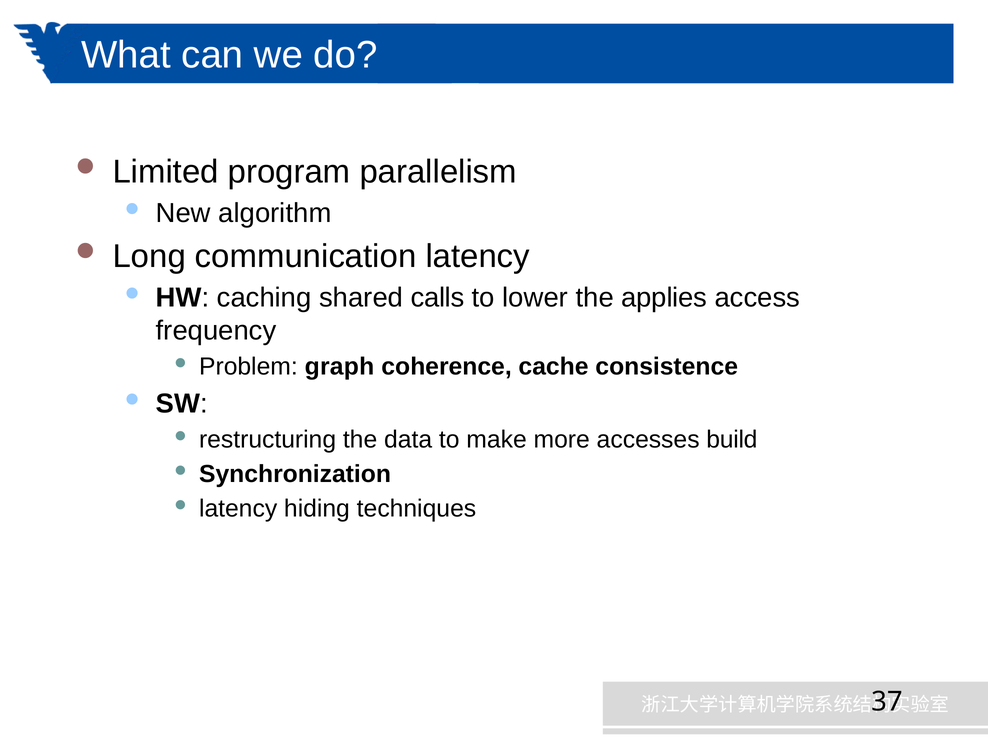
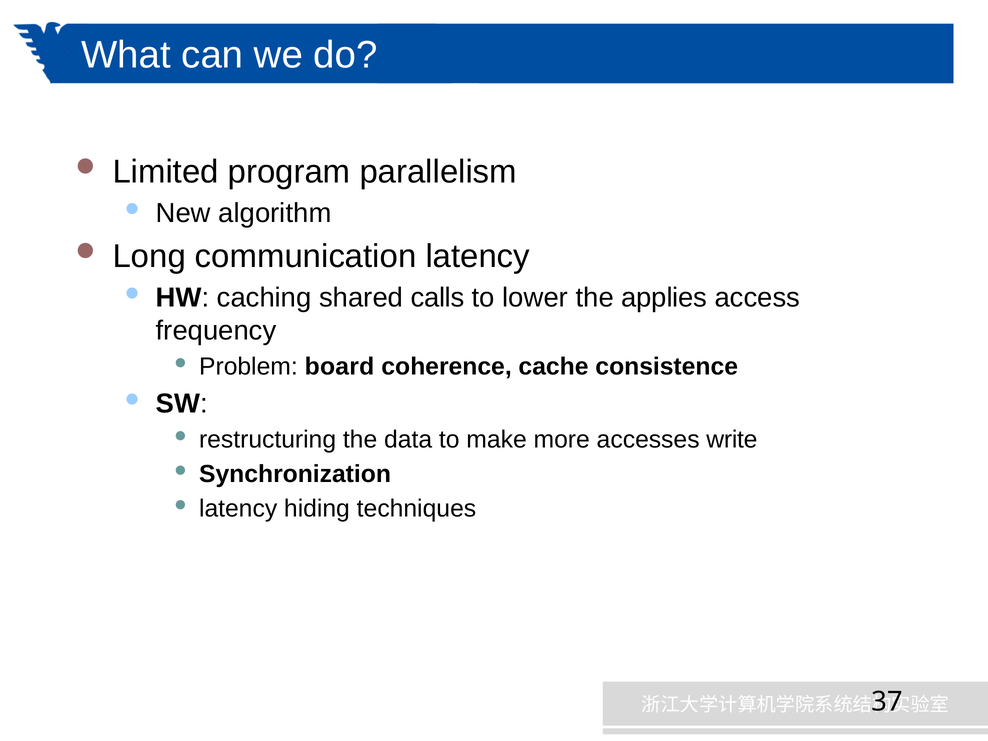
graph: graph -> board
build: build -> write
